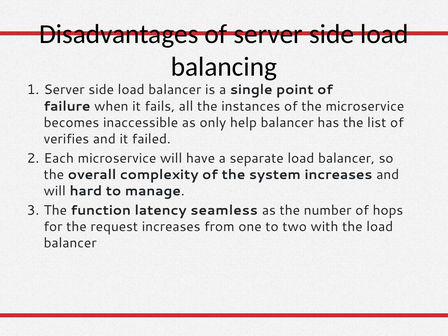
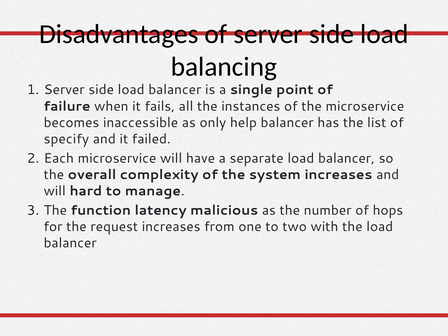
verifies: verifies -> specify
seamless: seamless -> malicious
